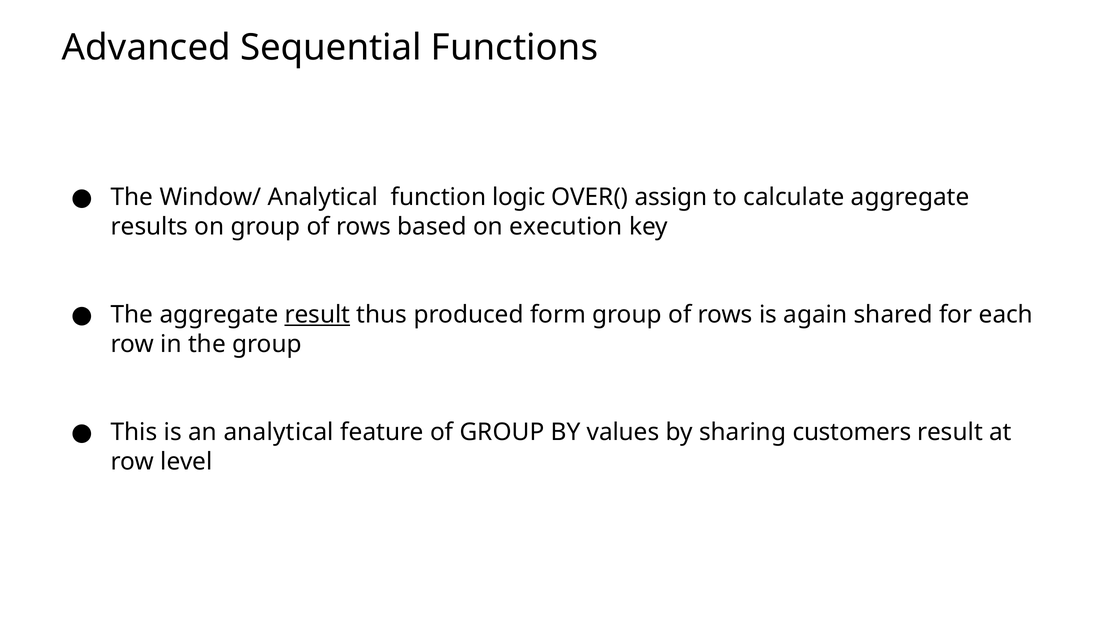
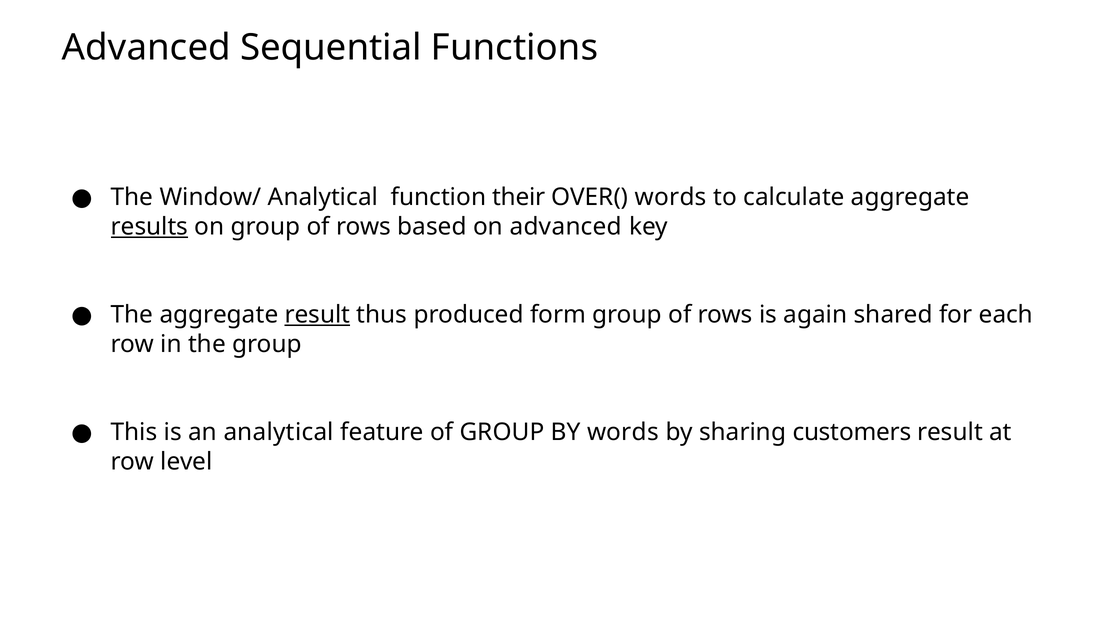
logic: logic -> their
OVER( assign: assign -> words
results underline: none -> present
on execution: execution -> advanced
BY values: values -> words
